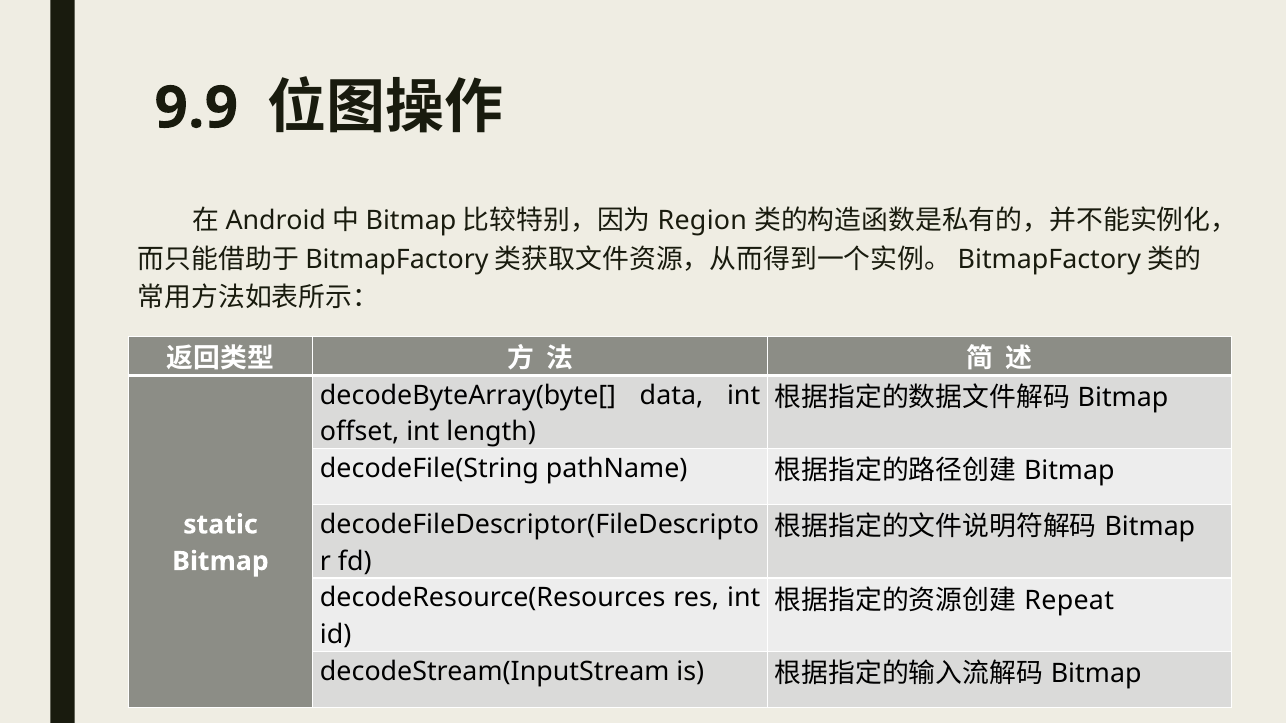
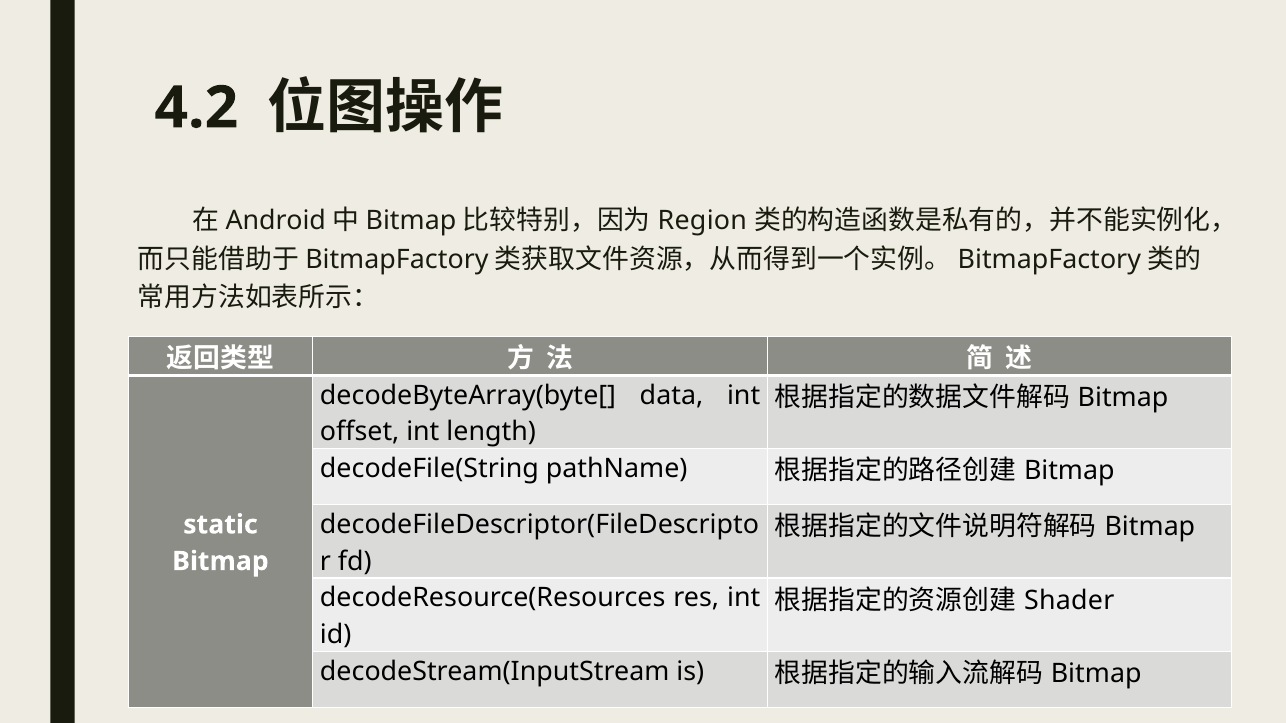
9.9: 9.9 -> 4.2
Repeat: Repeat -> Shader
